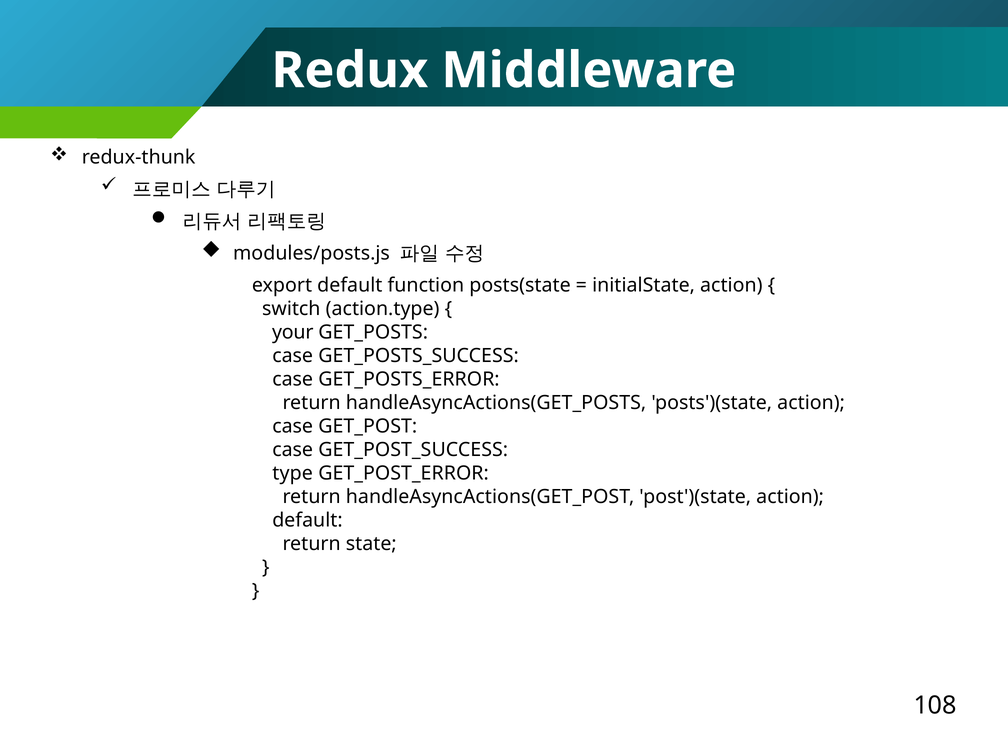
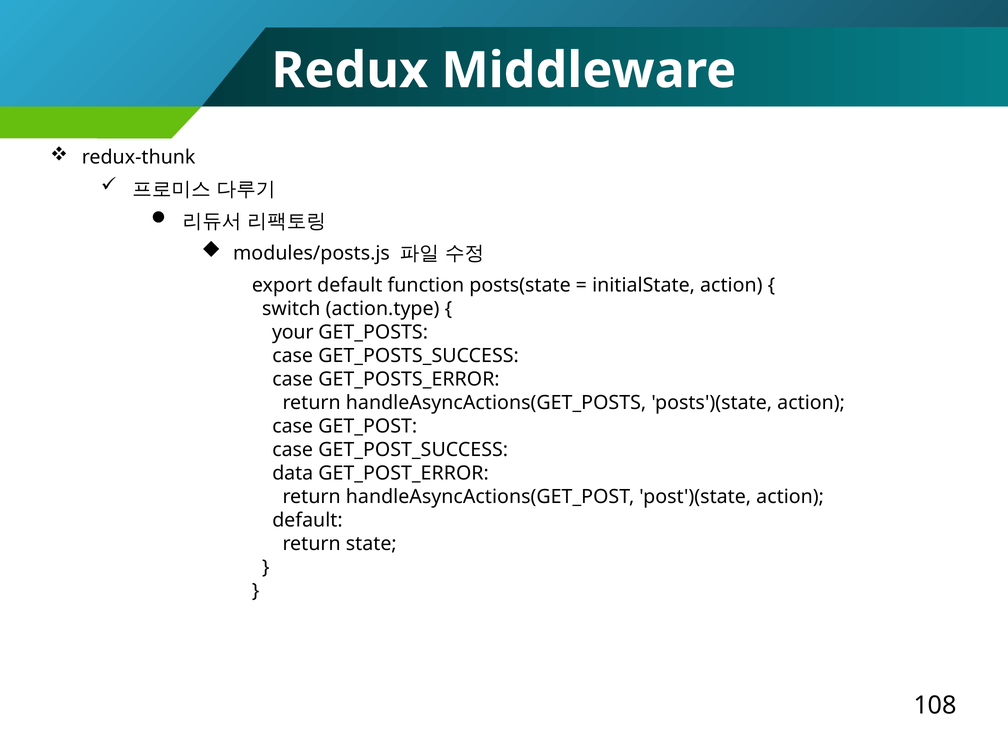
type: type -> data
